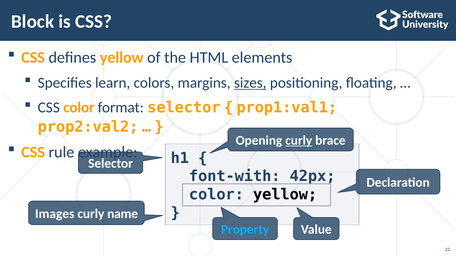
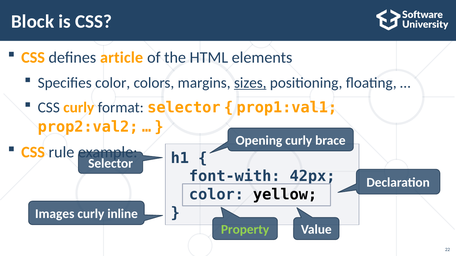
defines yellow: yellow -> article
Specifies learn: learn -> color
CSS color: color -> curly
curly at (299, 141) underline: present -> none
name: name -> inline
Property colour: light blue -> light green
